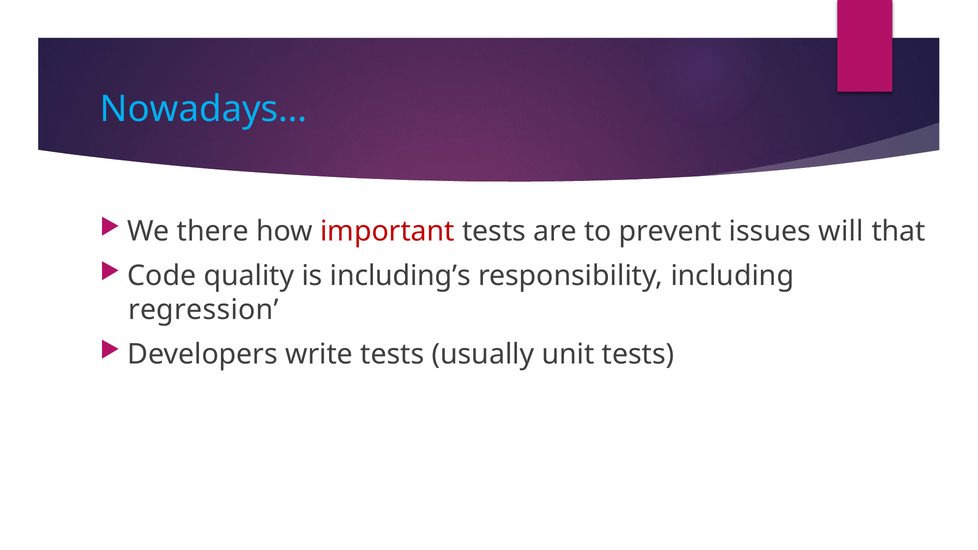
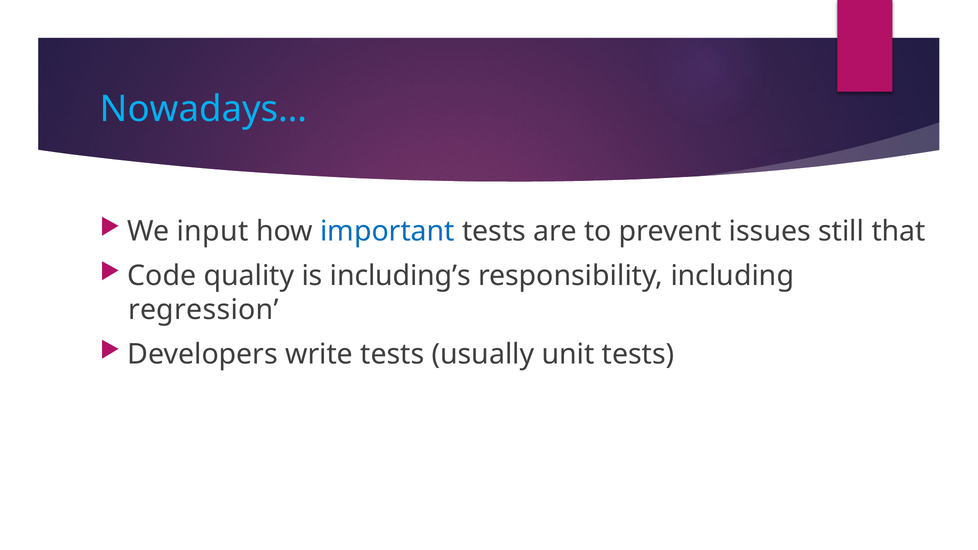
there: there -> input
important colour: red -> blue
will: will -> still
